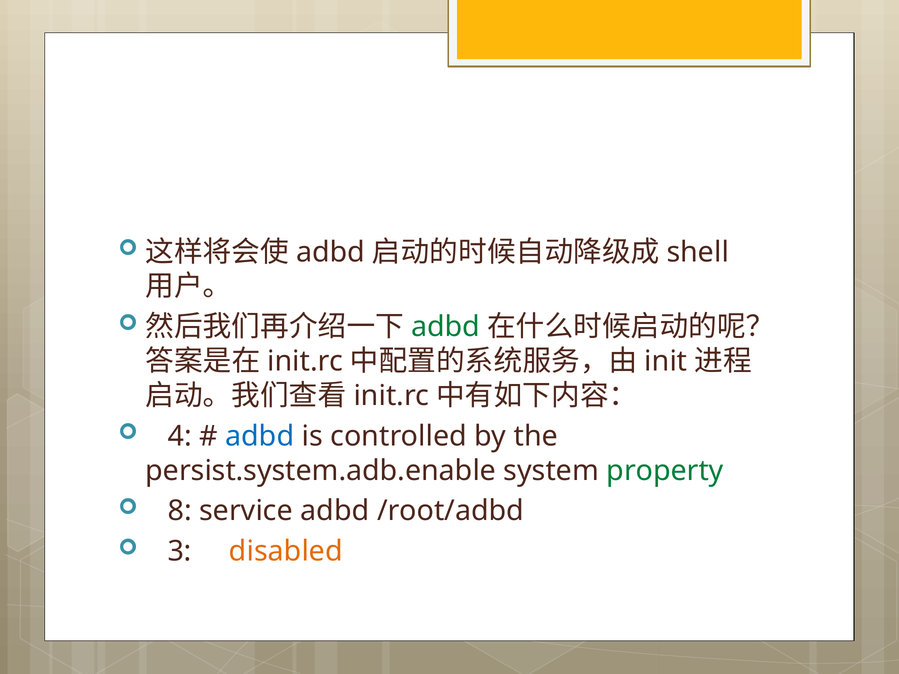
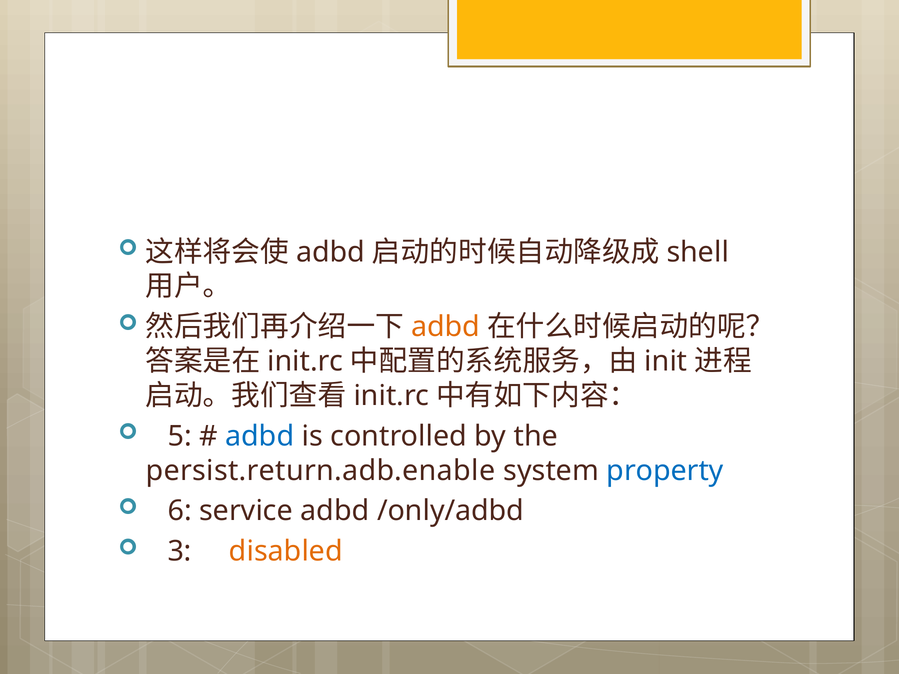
adbd at (446, 327) colour: green -> orange
4: 4 -> 5
persist.system.adb.enable: persist.system.adb.enable -> persist.return.adb.enable
property colour: green -> blue
8: 8 -> 6
/root/adbd: /root/adbd -> /only/adbd
